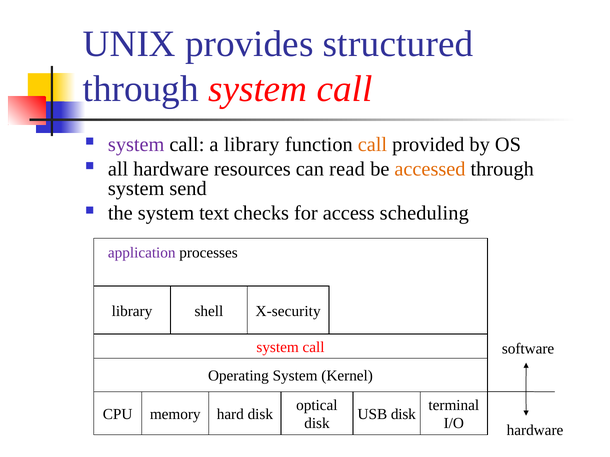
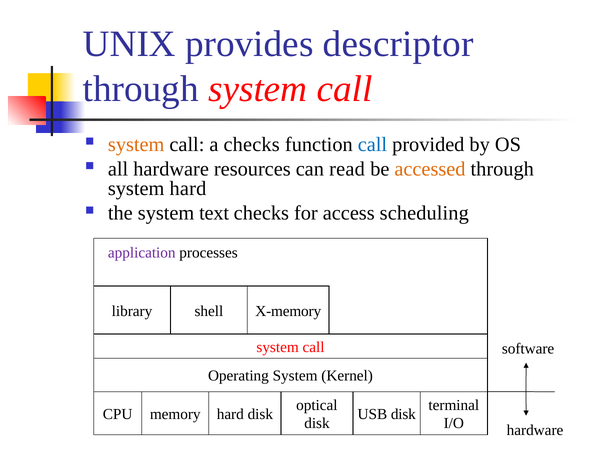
structured: structured -> descriptor
system at (136, 145) colour: purple -> orange
a library: library -> checks
call at (372, 145) colour: orange -> blue
system send: send -> hard
X-security: X-security -> X-memory
